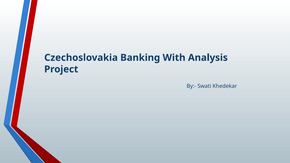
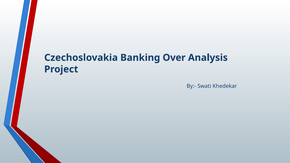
With: With -> Over
